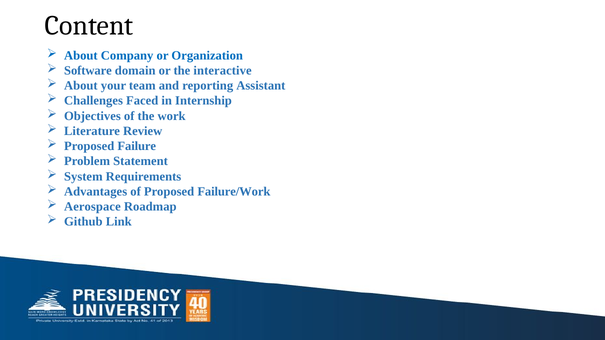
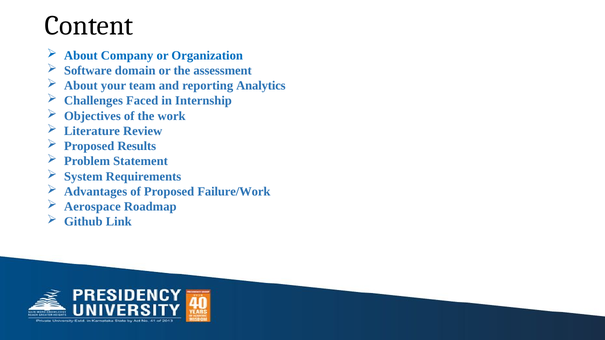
interactive: interactive -> assessment
Assistant: Assistant -> Analytics
Failure: Failure -> Results
